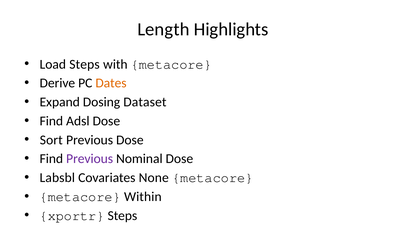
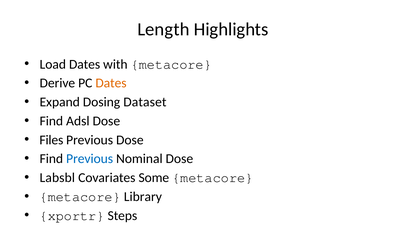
Load Steps: Steps -> Dates
Sort: Sort -> Files
Previous at (90, 159) colour: purple -> blue
None: None -> Some
Within: Within -> Library
